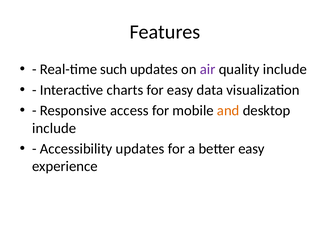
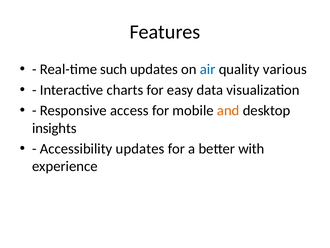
air colour: purple -> blue
quality include: include -> various
include at (54, 128): include -> insights
better easy: easy -> with
